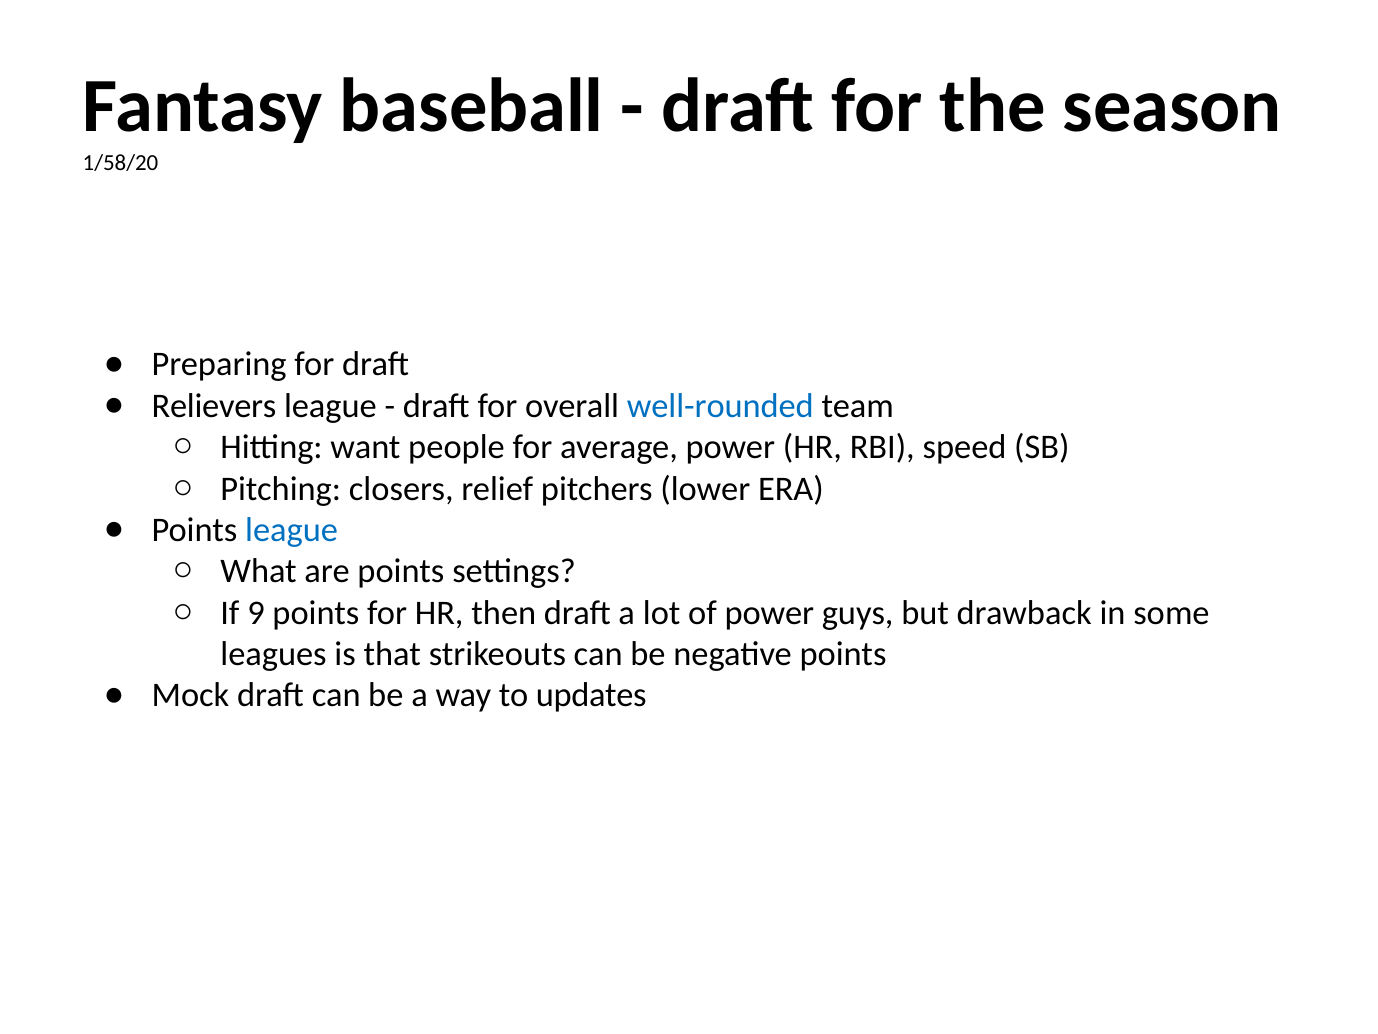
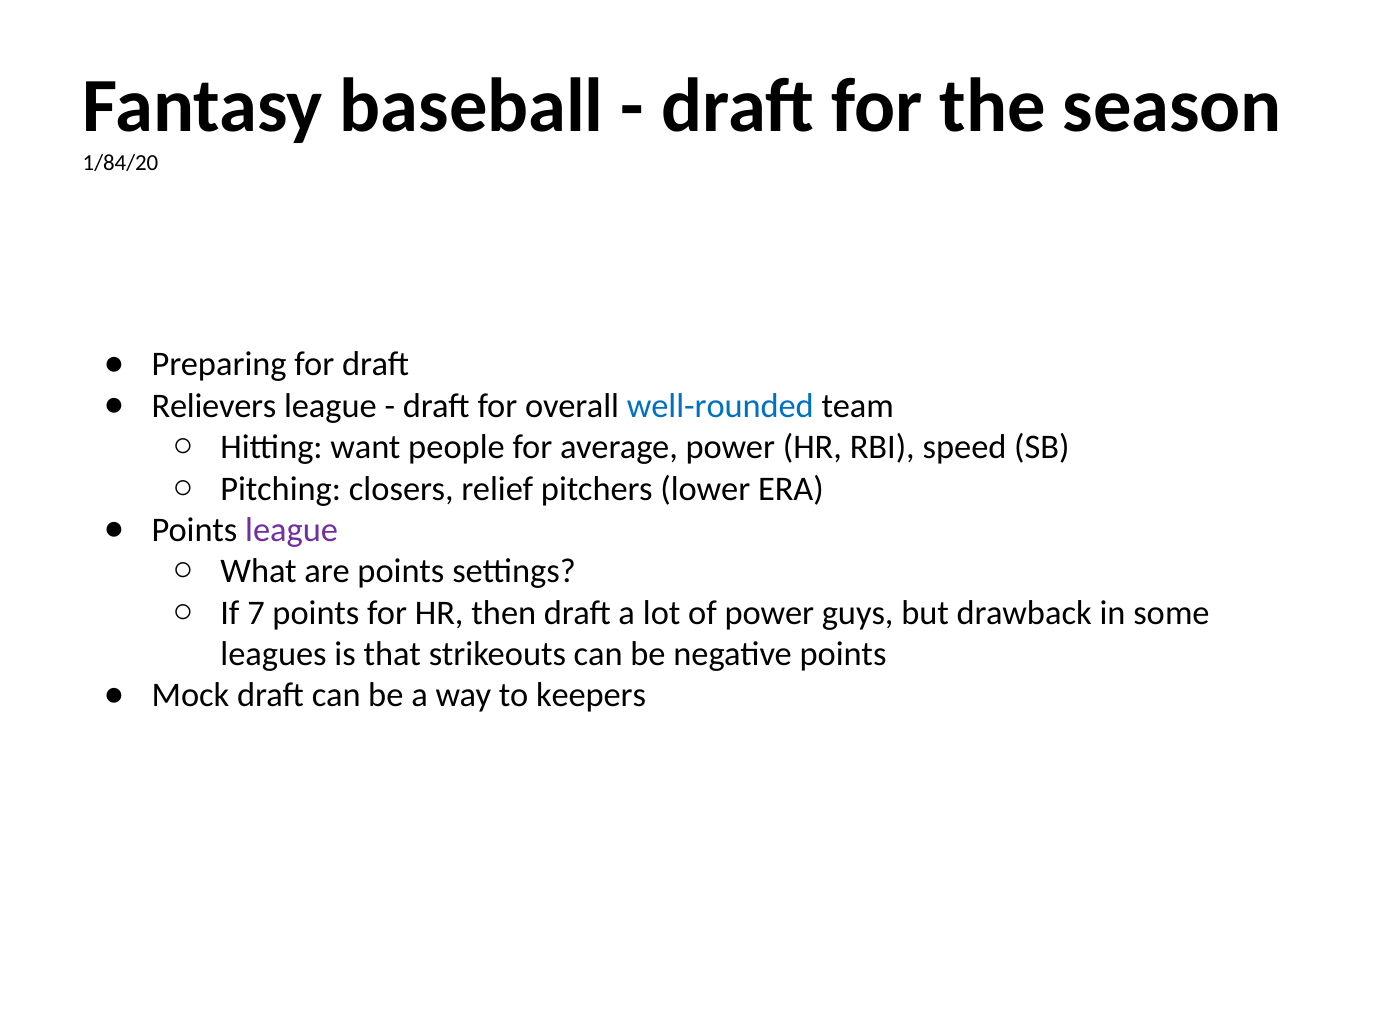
1/58/20: 1/58/20 -> 1/84/20
league at (292, 530) colour: blue -> purple
9: 9 -> 7
updates: updates -> keepers
